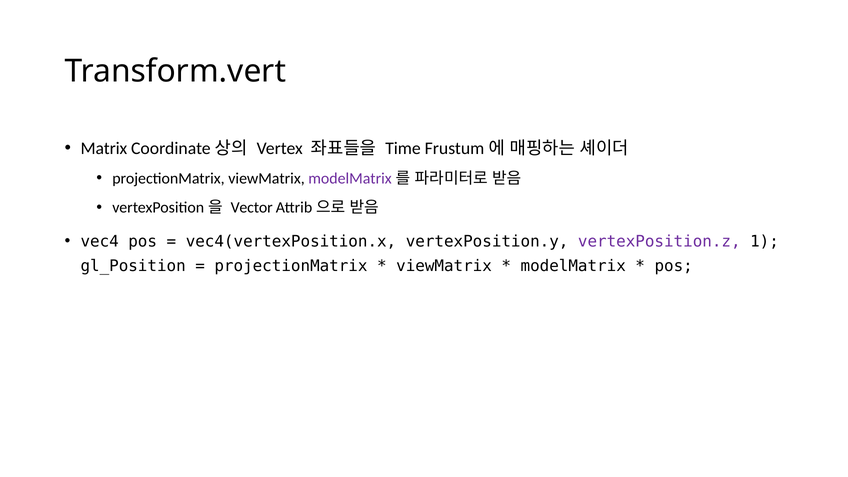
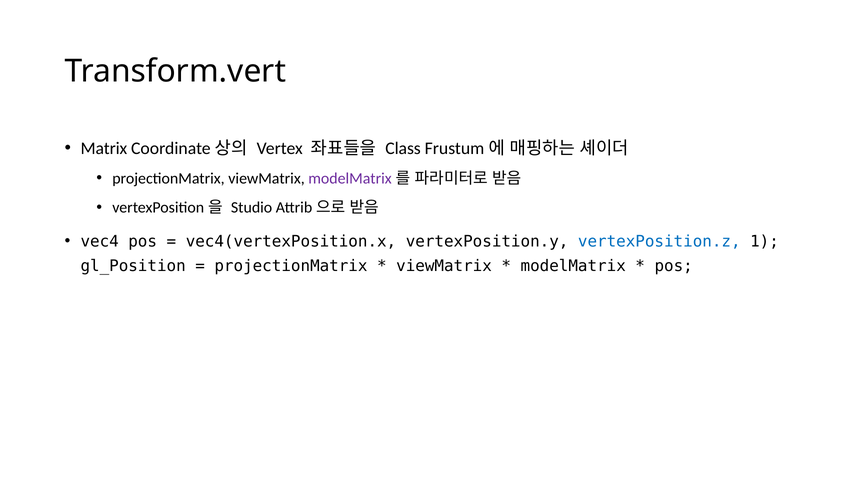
Time: Time -> Class
Vector: Vector -> Studio
vertexPosition.z colour: purple -> blue
